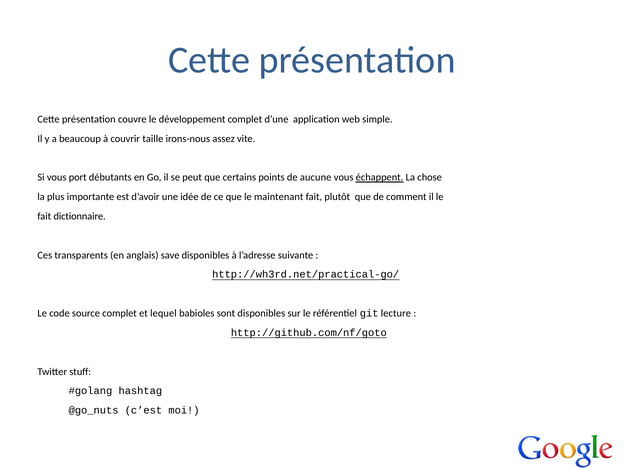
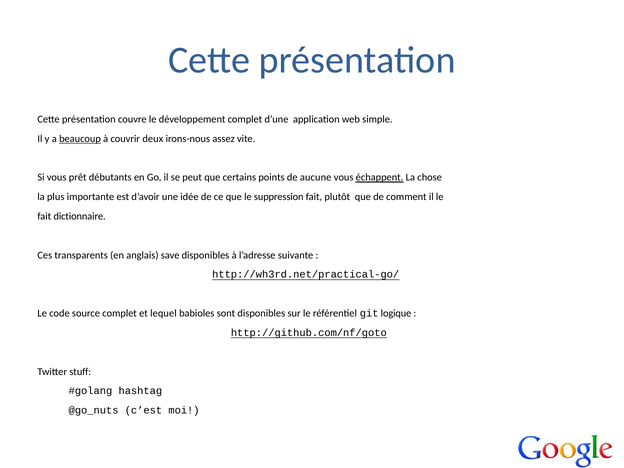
beaucoup underline: none -> present
taille: taille -> deux
port: port -> prêt
maintenant: maintenant -> suppression
lecture: lecture -> logique
